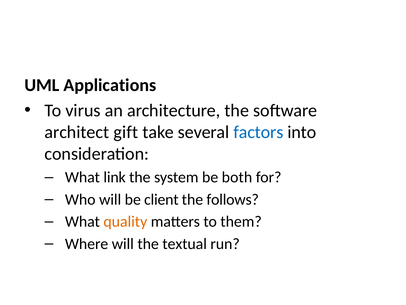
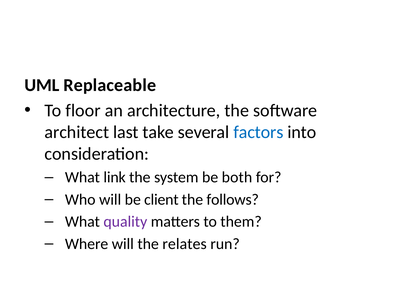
Applications: Applications -> Replaceable
virus: virus -> floor
gift: gift -> last
quality colour: orange -> purple
textual: textual -> relates
